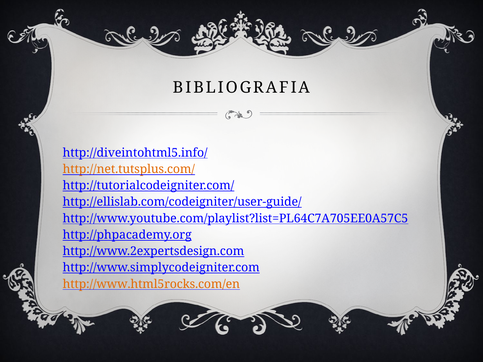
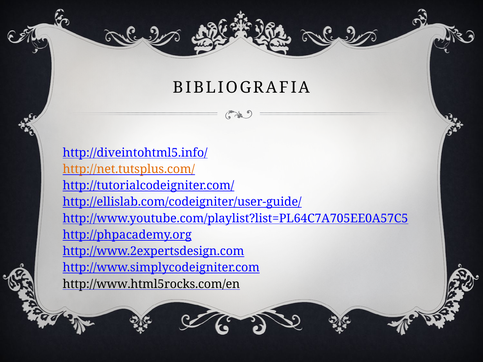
http://www.html5rocks.com/en colour: orange -> black
